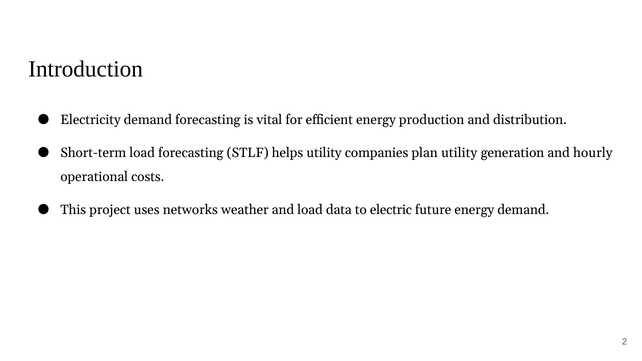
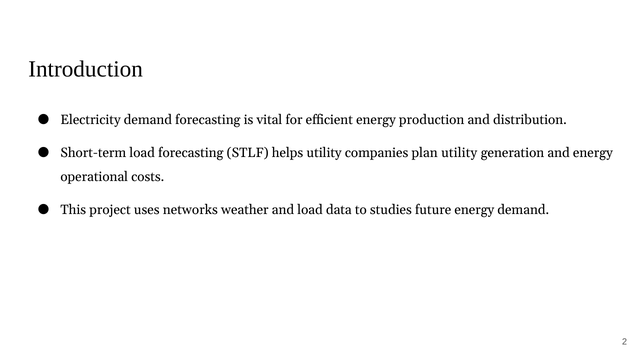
and hourly: hourly -> energy
electric: electric -> studies
